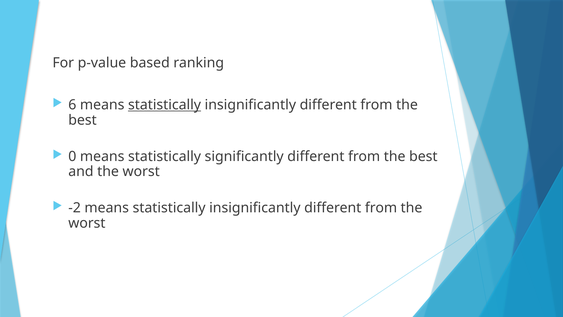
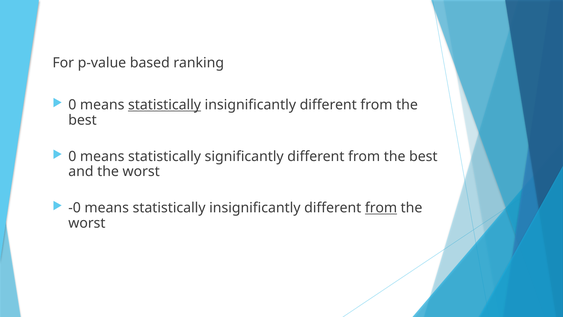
6 at (72, 105): 6 -> 0
-2: -2 -> -0
from at (381, 208) underline: none -> present
